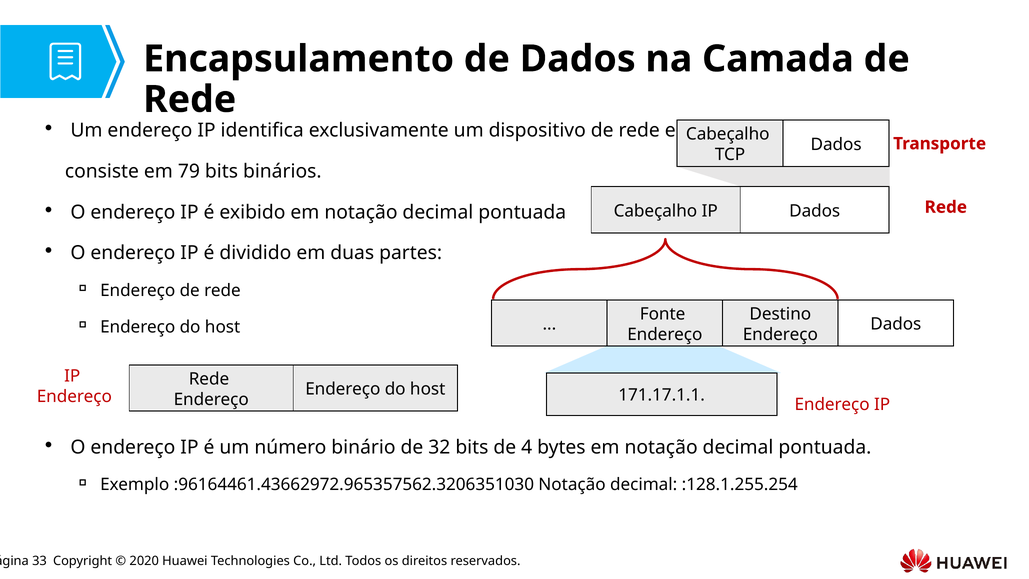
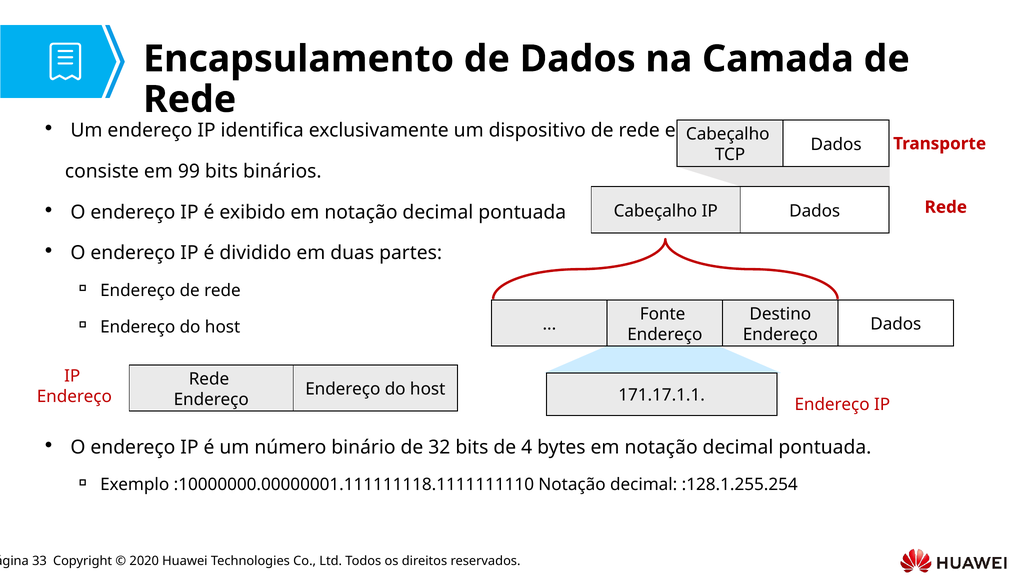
79: 79 -> 99
:96164461.43662972.965357562.3206351030: :96164461.43662972.965357562.3206351030 -> :10000000.00000001.111111118.1111111110
